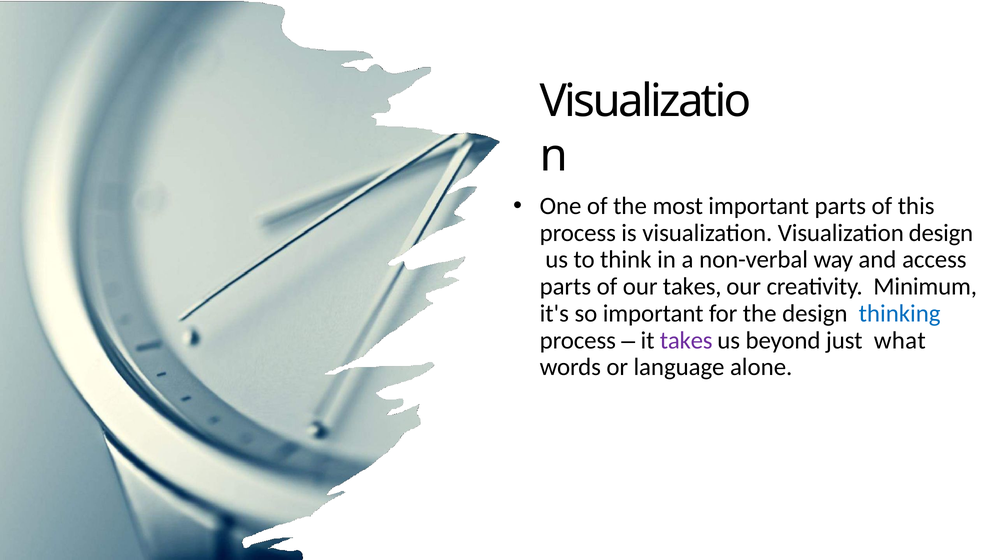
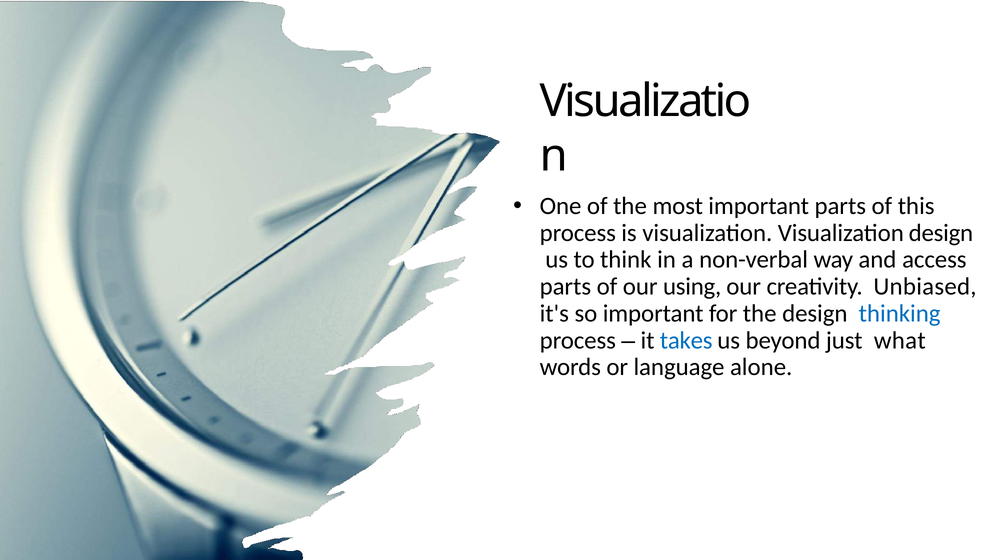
our takes: takes -> using
Minimum: Minimum -> Unbiased
takes at (686, 340) colour: purple -> blue
